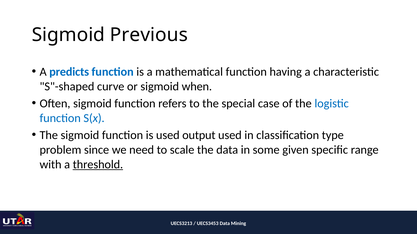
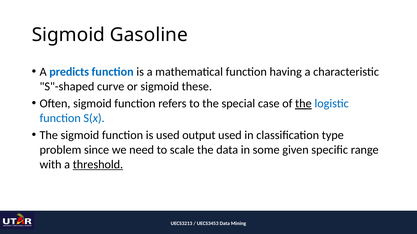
Previous: Previous -> Gasoline
when: when -> these
the at (303, 104) underline: none -> present
